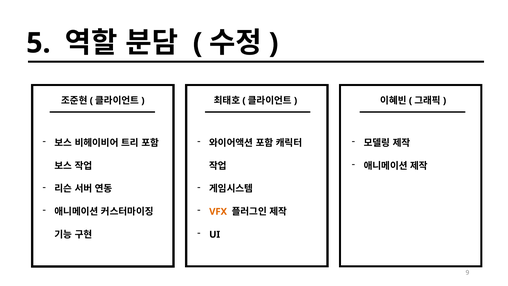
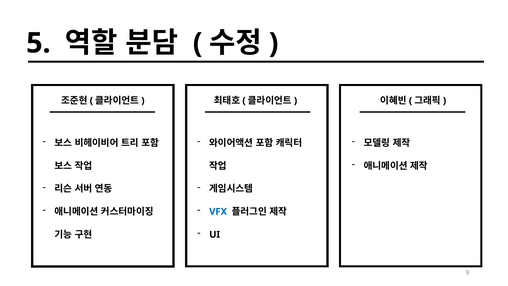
VFX colour: orange -> blue
